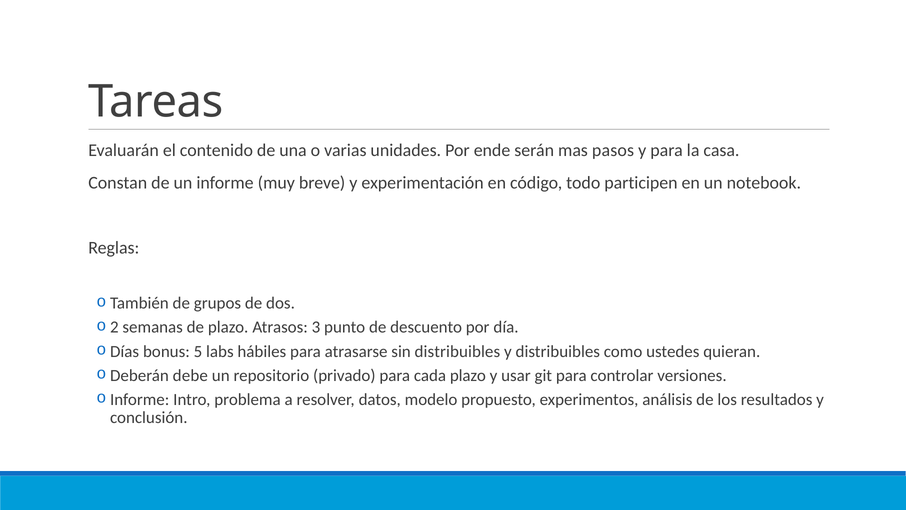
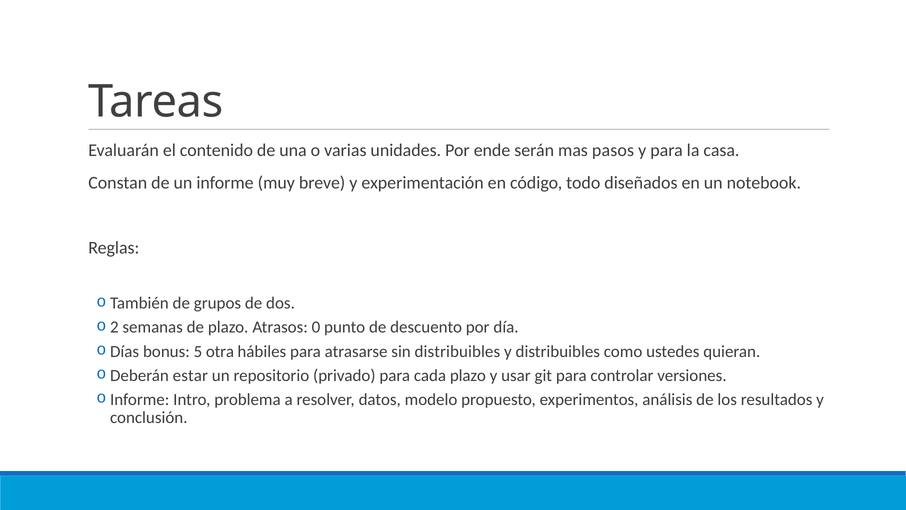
participen: participen -> diseñados
3: 3 -> 0
labs: labs -> otra
debe: debe -> estar
